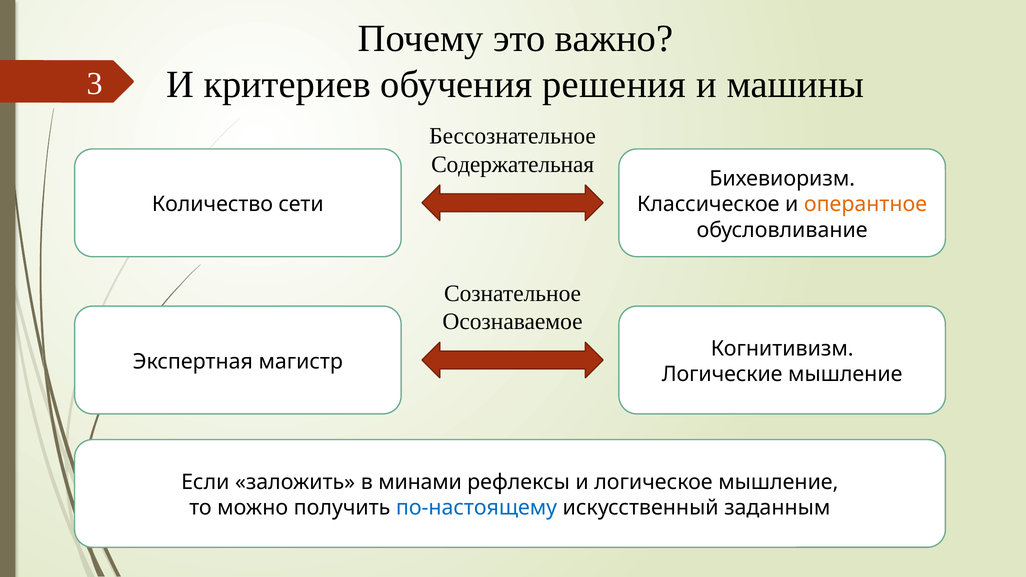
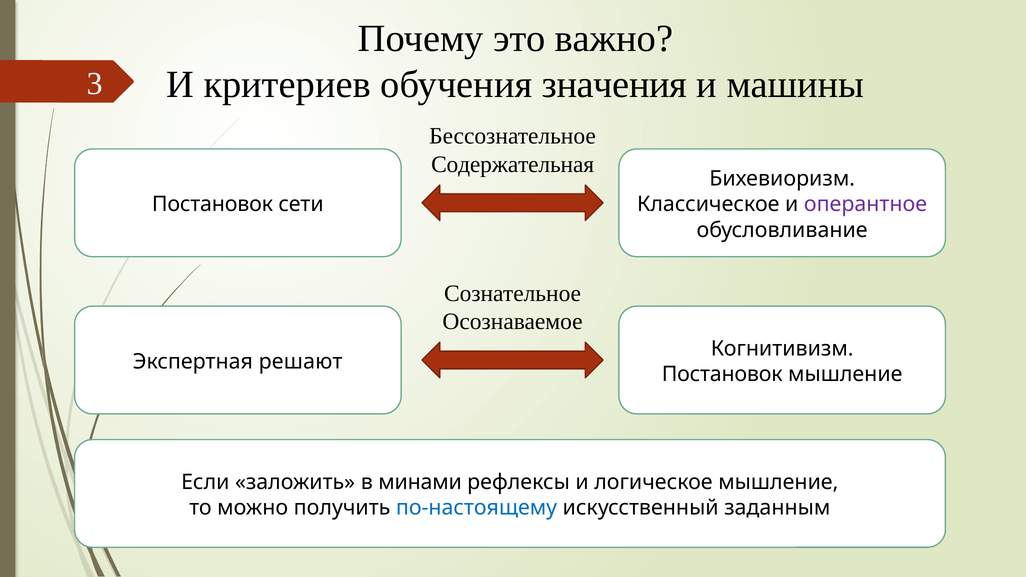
решения: решения -> значения
Количество at (212, 204): Количество -> Постановок
оперантное colour: orange -> purple
магистр: магистр -> решают
Логические at (722, 374): Логические -> Постановок
